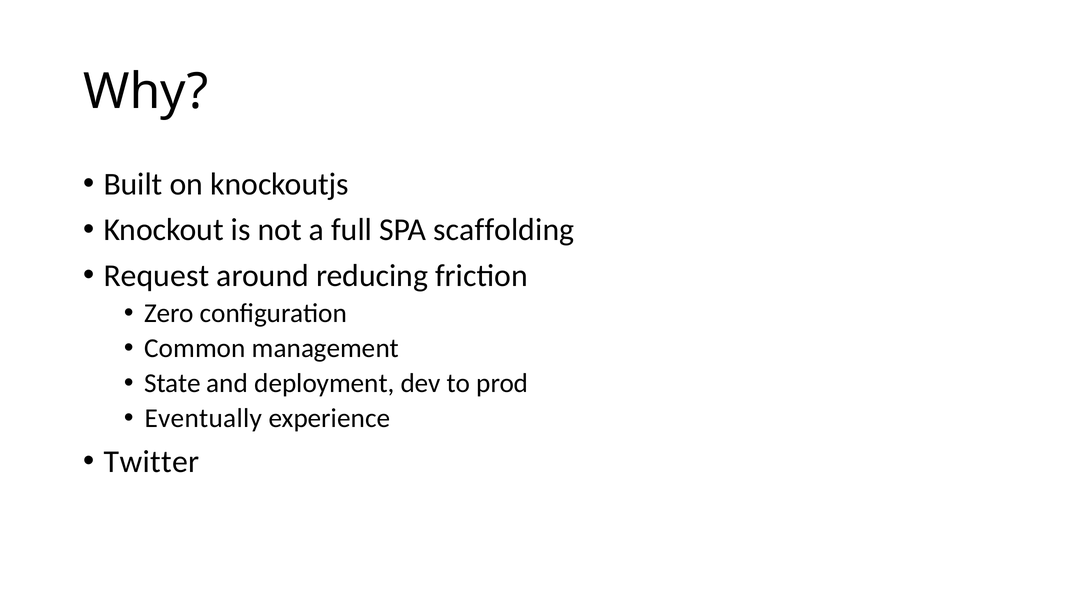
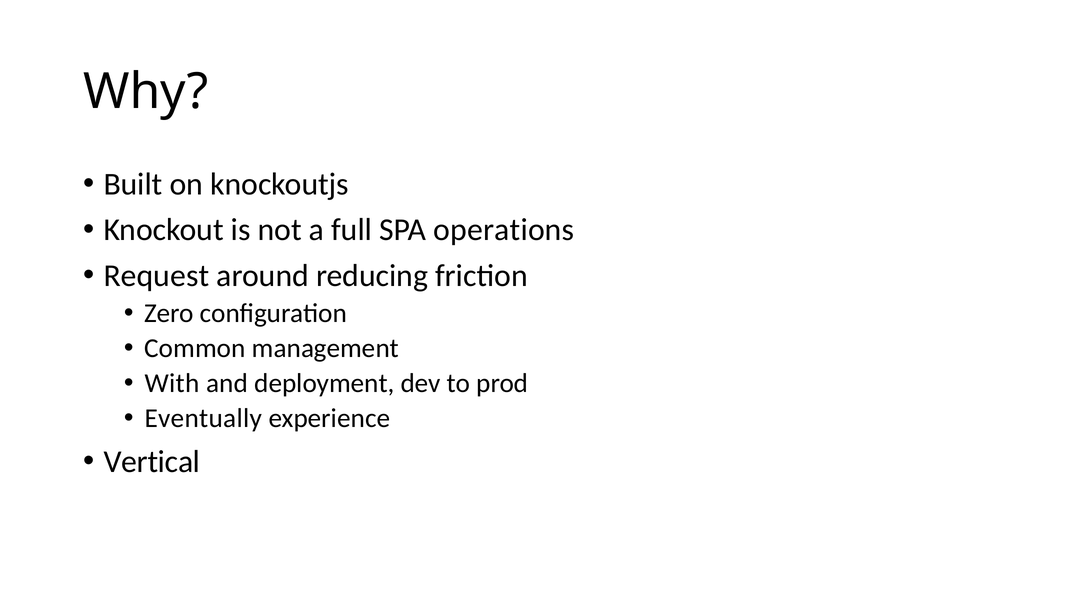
scaffolding: scaffolding -> operations
State: State -> With
Twitter: Twitter -> Vertical
